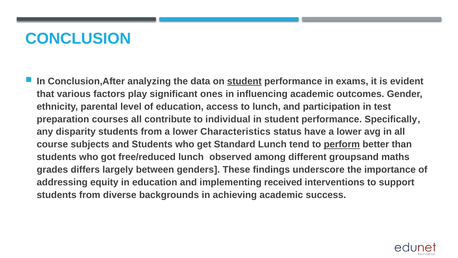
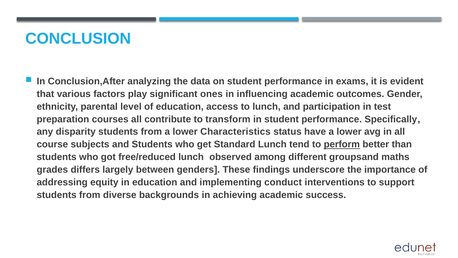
student at (244, 81) underline: present -> none
individual: individual -> transform
received: received -> conduct
